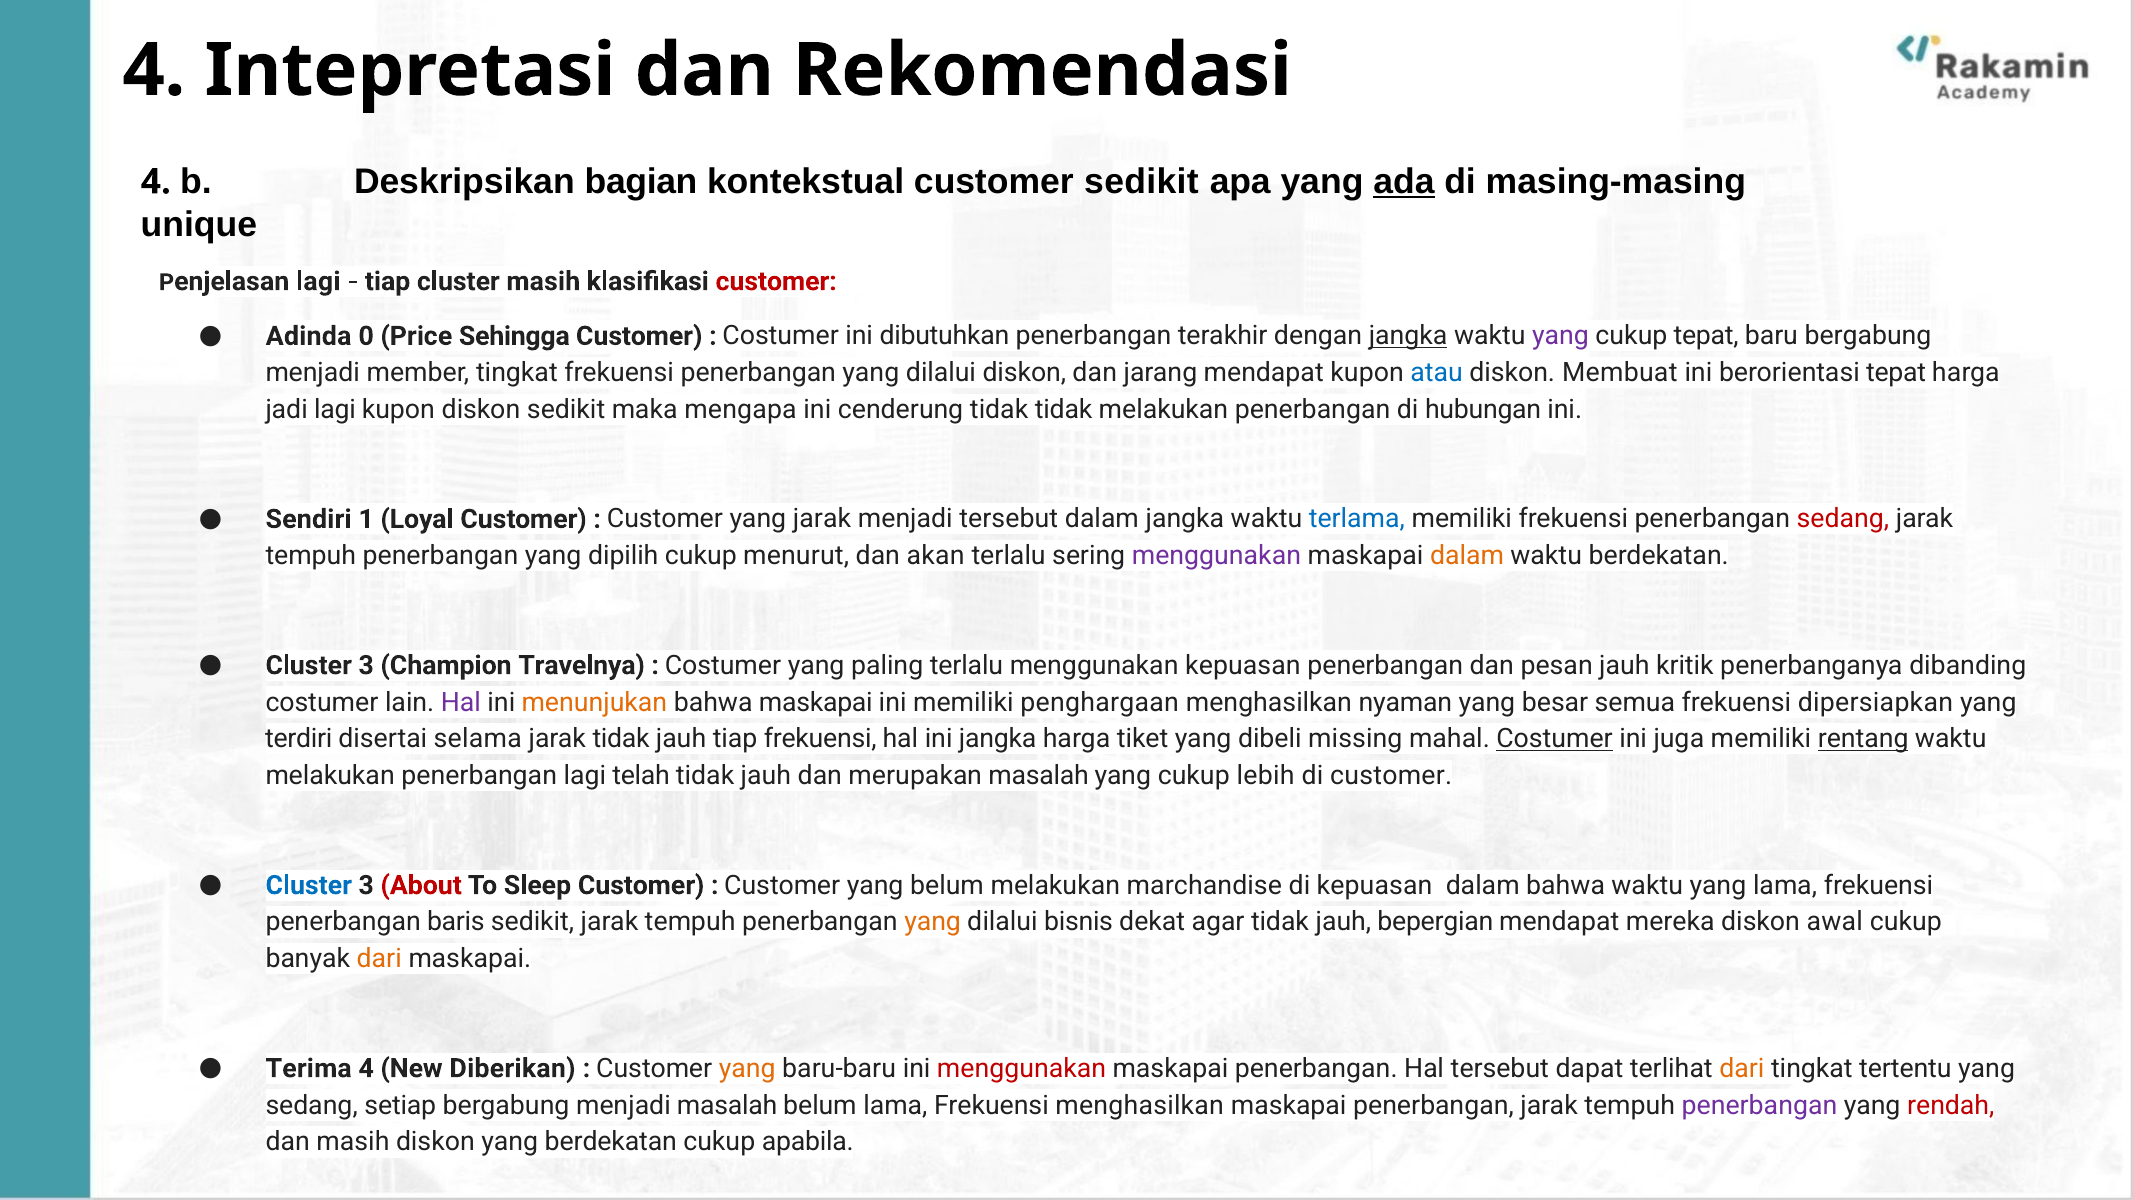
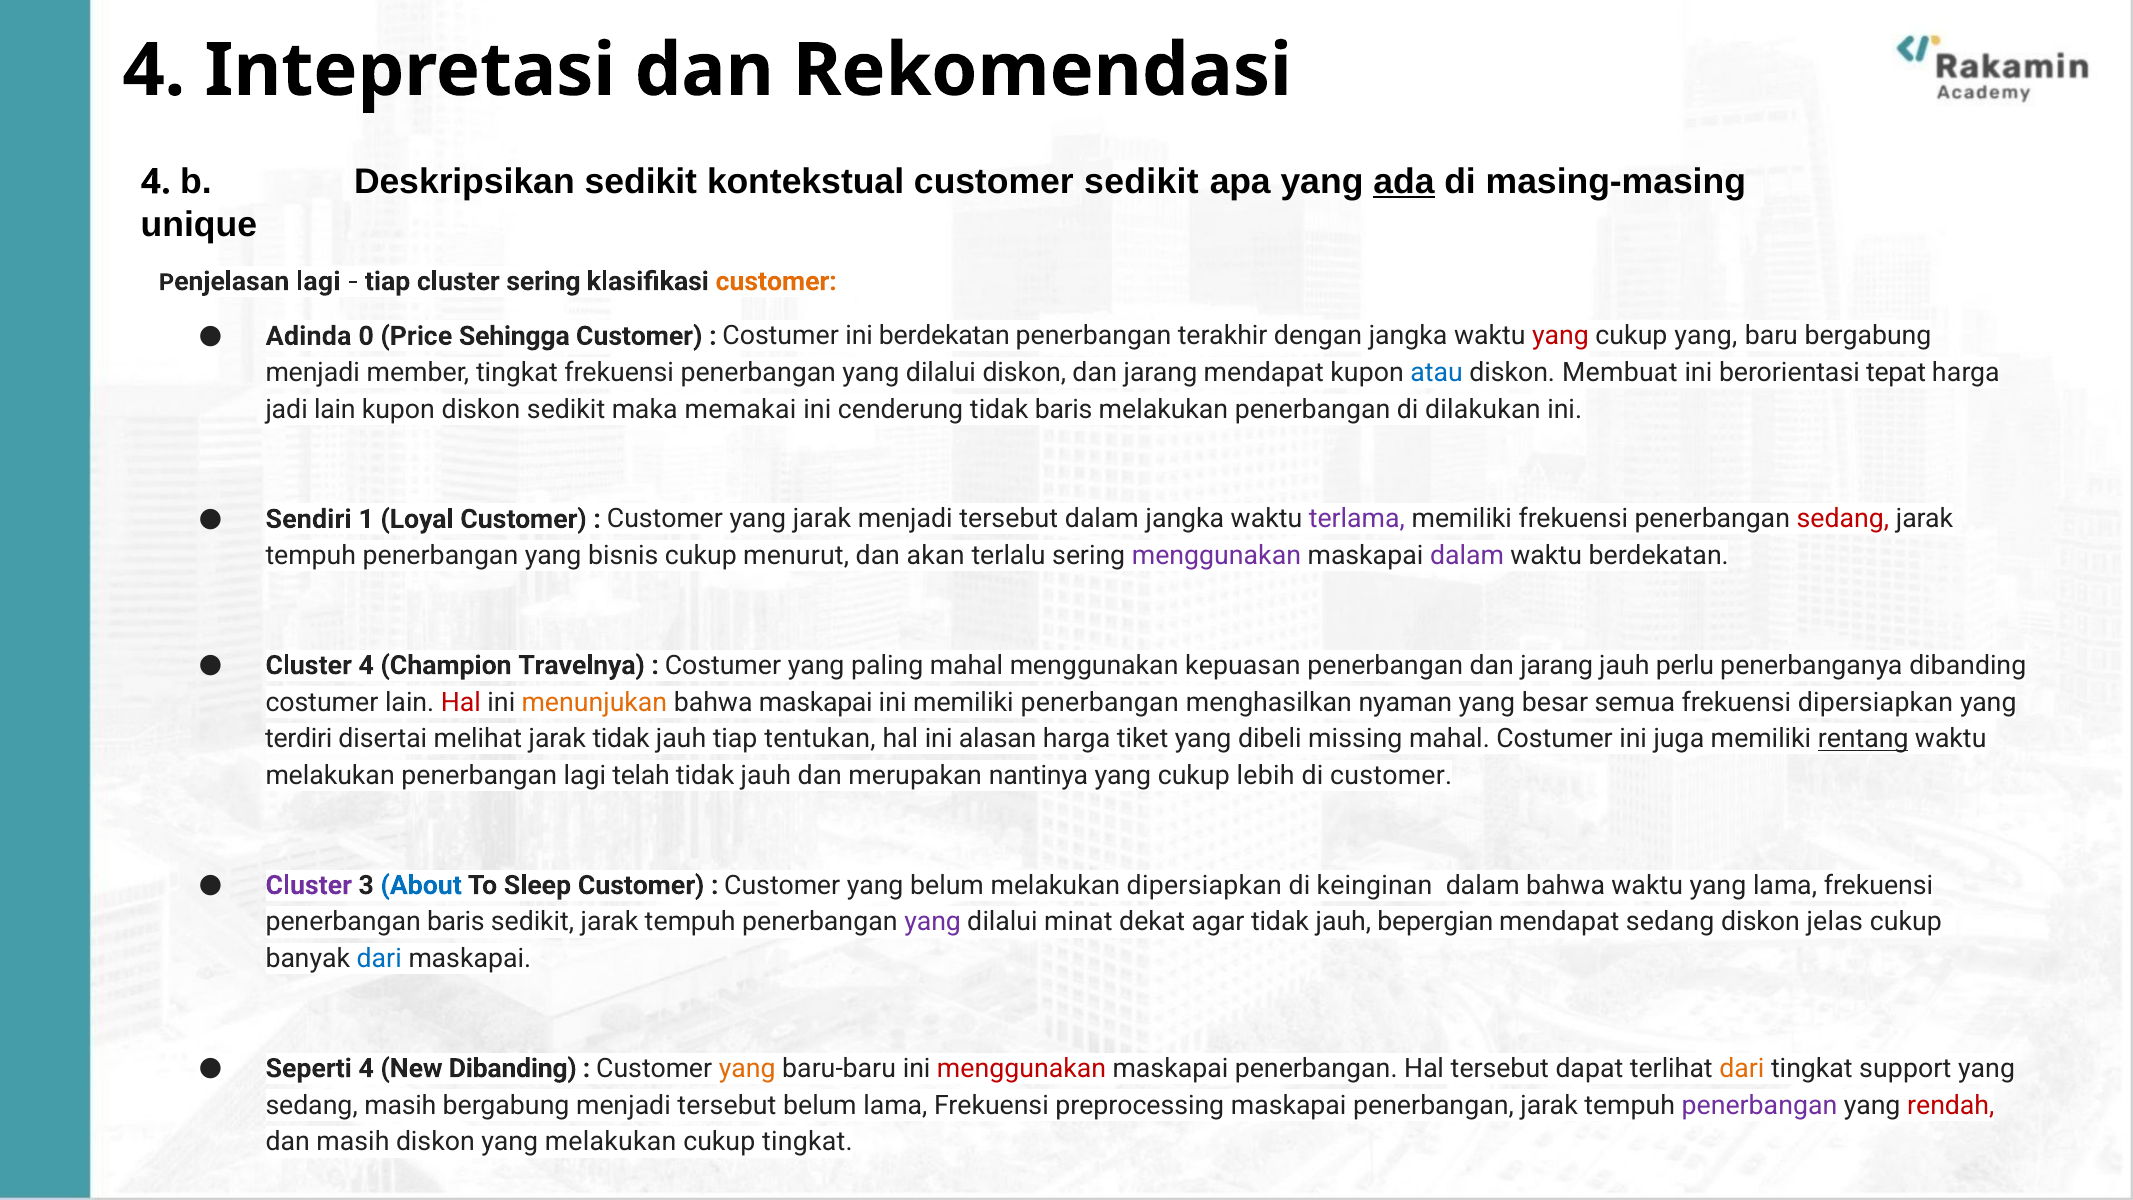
Deskripsikan bagian: bagian -> sedikit
cluster masih: masih -> sering
customer at (776, 281) colour: red -> orange
ini dibutuhkan: dibutuhkan -> berdekatan
jangka at (1408, 336) underline: present -> none
yang at (1560, 336) colour: purple -> red
cukup tepat: tepat -> yang
jadi lagi: lagi -> lain
mengapa: mengapa -> memakai
tidak tidak: tidak -> baris
hubungan: hubungan -> dilakukan
terlama colour: blue -> purple
dipilih: dipilih -> bisnis
dalam at (1467, 556) colour: orange -> purple
3 at (366, 665): 3 -> 4
paling terlalu: terlalu -> mahal
penerbangan dan pesan: pesan -> jarang
kritik: kritik -> perlu
Hal at (461, 702) colour: purple -> red
memiliki penghargaan: penghargaan -> penerbangan
selama: selama -> melihat
tiap frekuensi: frekuensi -> tentukan
ini jangka: jangka -> alasan
Costumer at (1555, 739) underline: present -> none
merupakan masalah: masalah -> nantinya
Cluster at (309, 885) colour: blue -> purple
About colour: red -> blue
melakukan marchandise: marchandise -> dipersiapkan
di kepuasan: kepuasan -> keinginan
yang at (933, 922) colour: orange -> purple
bisnis: bisnis -> minat
mendapat mereka: mereka -> sedang
awal: awal -> jelas
dari at (379, 959) colour: orange -> blue
Terima: Terima -> Seperti
New Diberikan: Diberikan -> Dibanding
tertentu: tertentu -> support
sedang setiap: setiap -> masih
bergabung menjadi masalah: masalah -> tersebut
Frekuensi menghasilkan: menghasilkan -> preprocessing
yang berdekatan: berdekatan -> melakukan
cukup apabila: apabila -> tingkat
